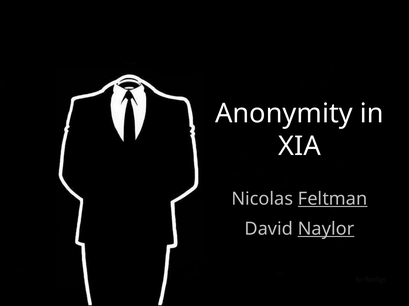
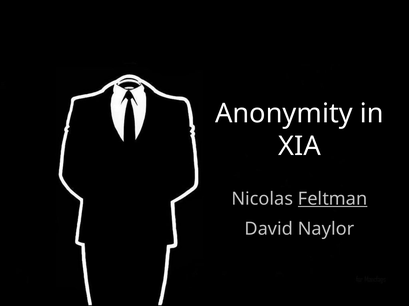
Naylor underline: present -> none
